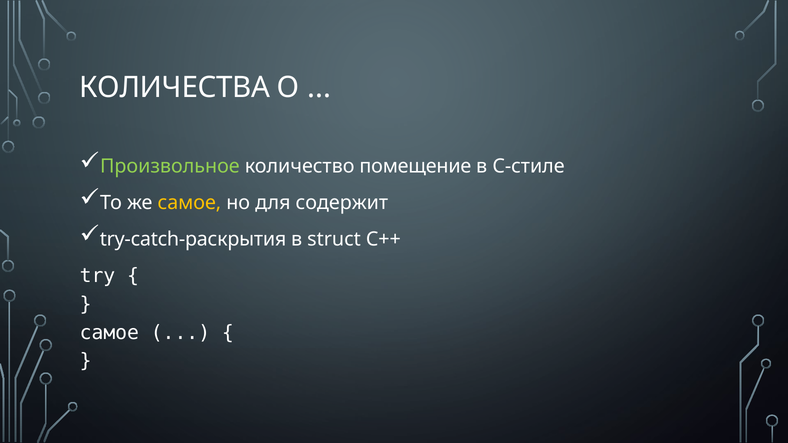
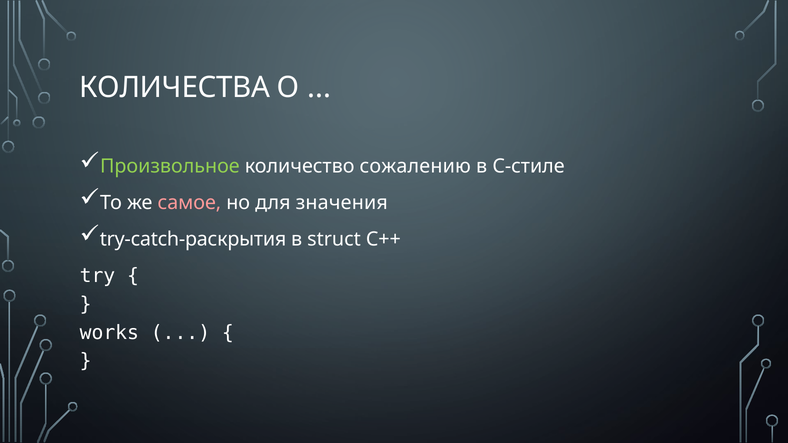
помещение: помещение -> сожалению
самое at (189, 203) colour: yellow -> pink
содержит: содержит -> значения
самое at (109, 333): самое -> works
